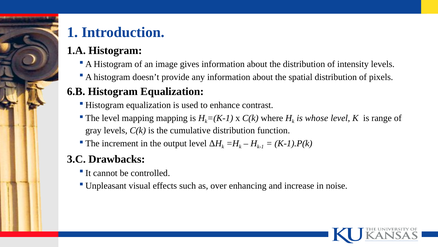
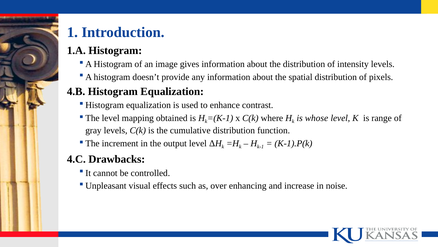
6.B: 6.B -> 4.B
mapping mapping: mapping -> obtained
3.C: 3.C -> 4.C
